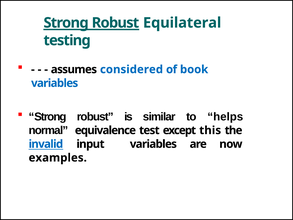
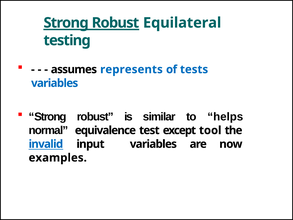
considered: considered -> represents
book: book -> tests
this: this -> tool
